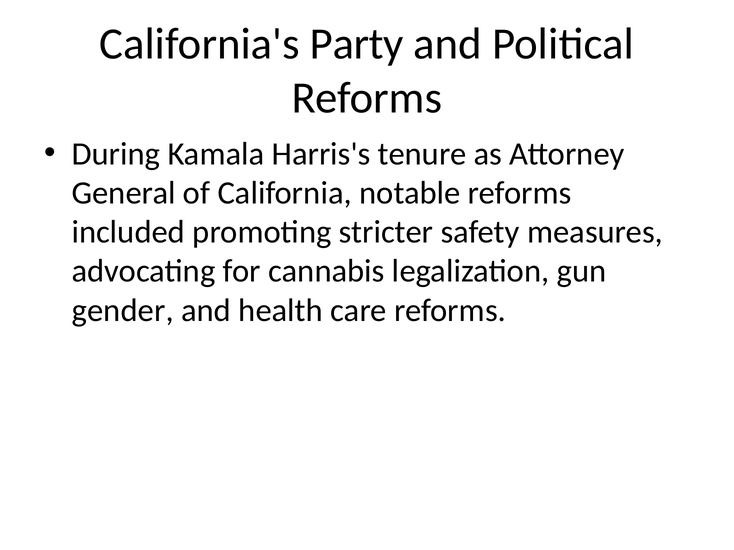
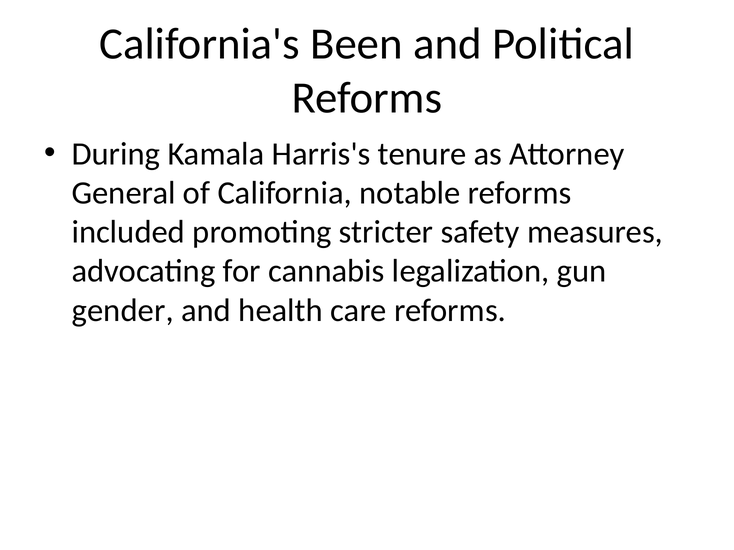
Party: Party -> Been
